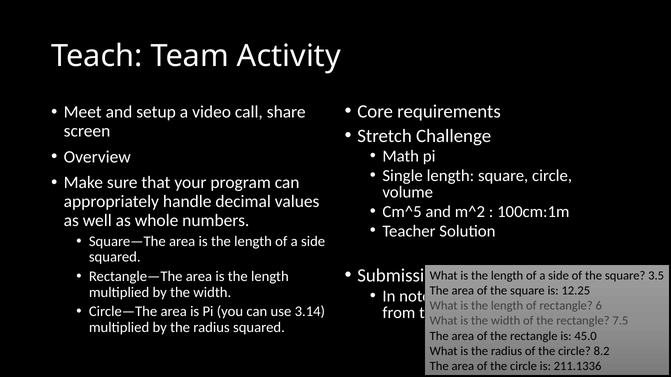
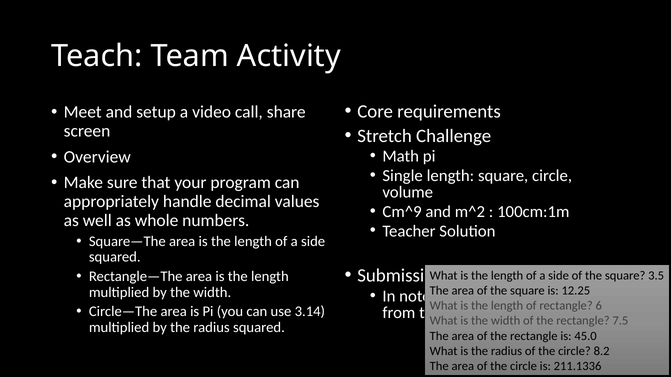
Cm^5: Cm^5 -> Cm^9
